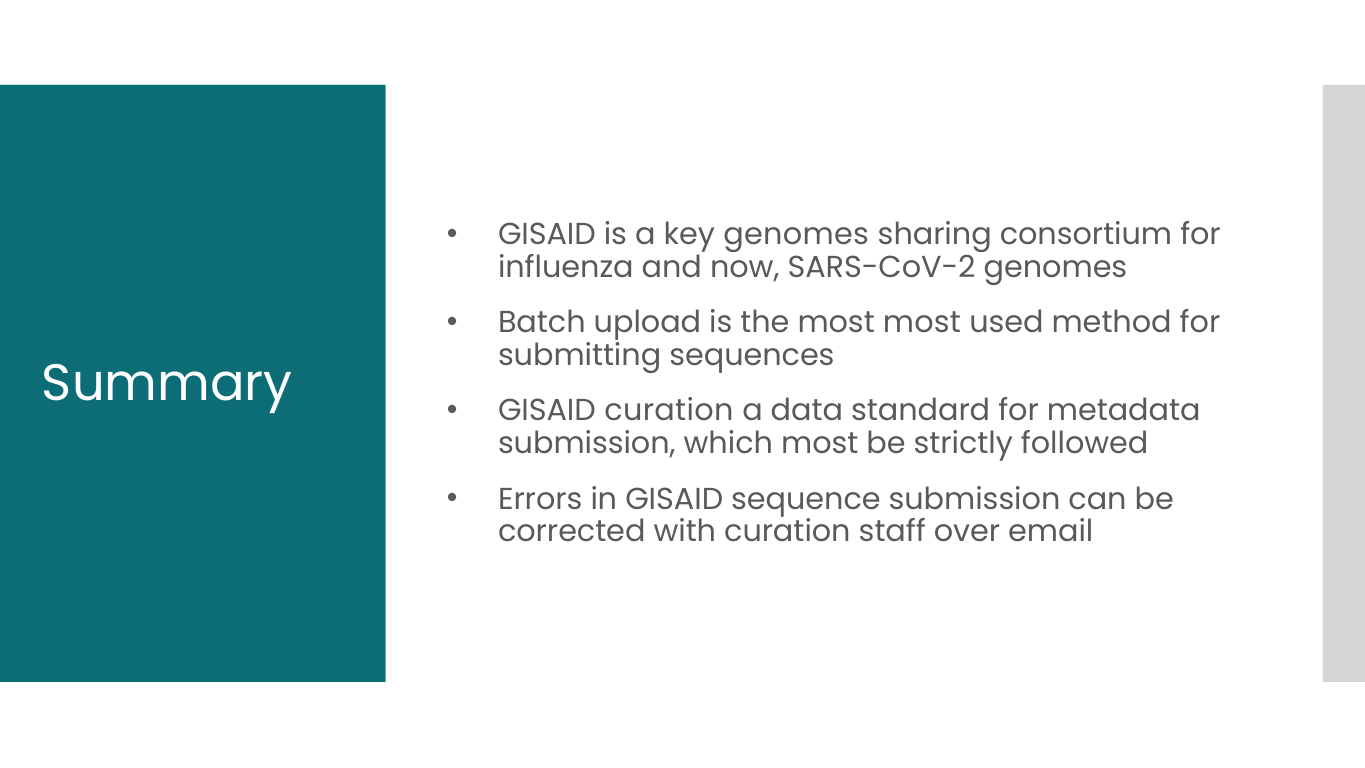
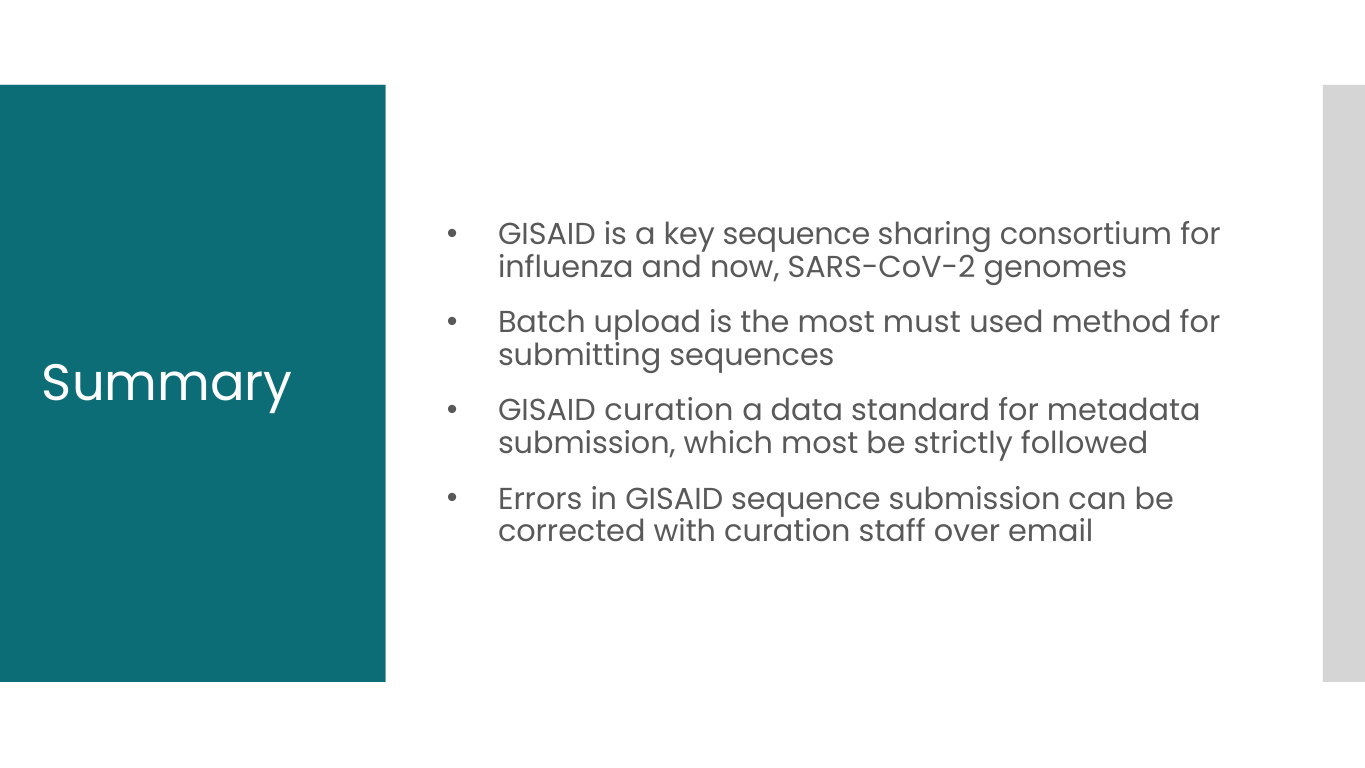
key genomes: genomes -> sequence
most most: most -> must
